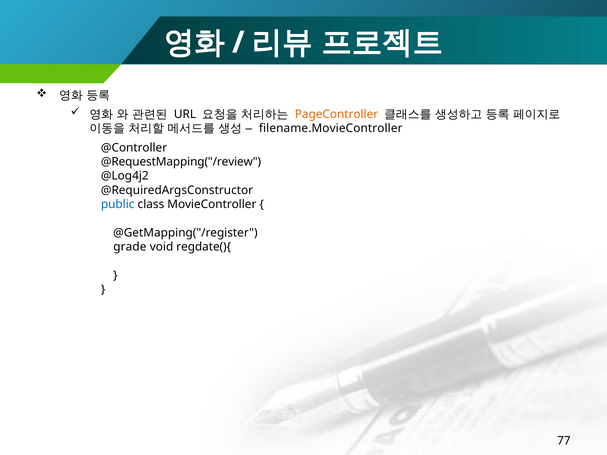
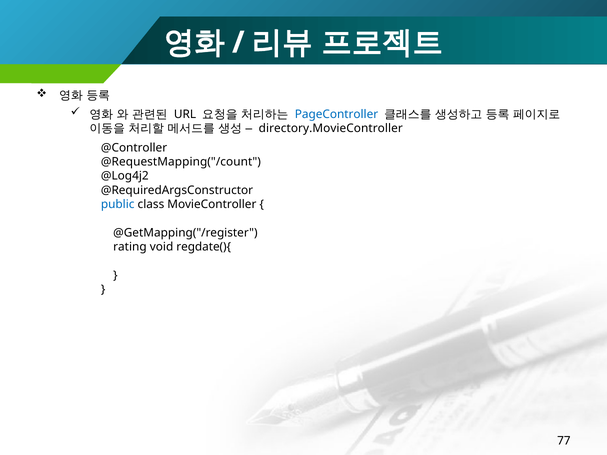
PageController colour: orange -> blue
filename.MovieController: filename.MovieController -> directory.MovieController
@RequestMapping("/review: @RequestMapping("/review -> @RequestMapping("/count
grade: grade -> rating
